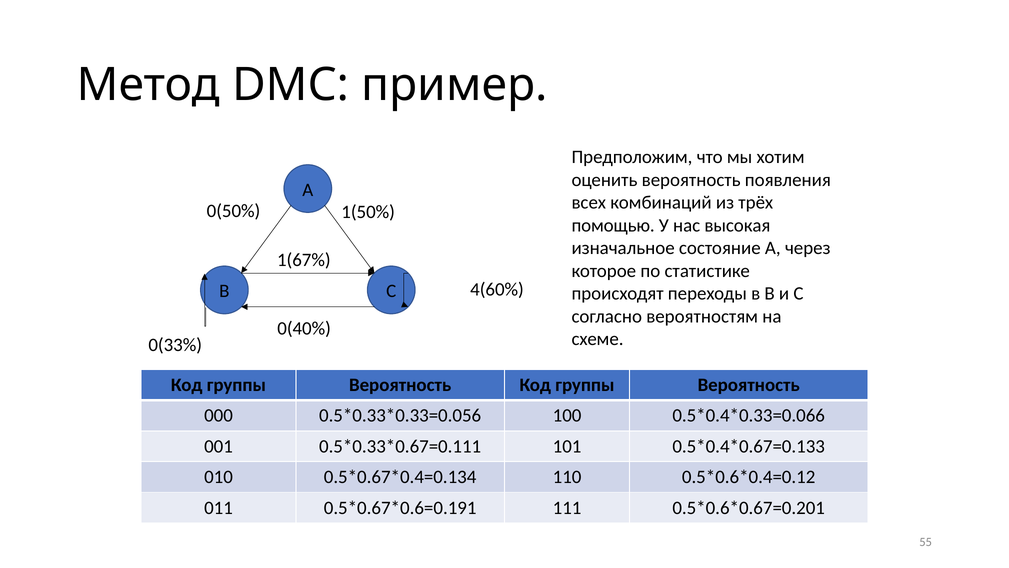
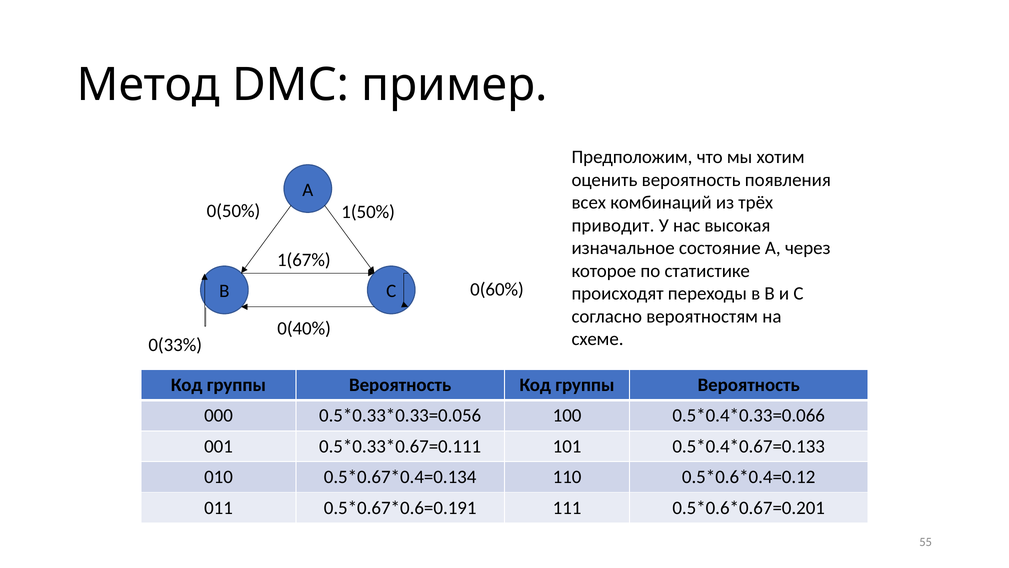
помощью: помощью -> приводит
4(60%: 4(60% -> 0(60%
